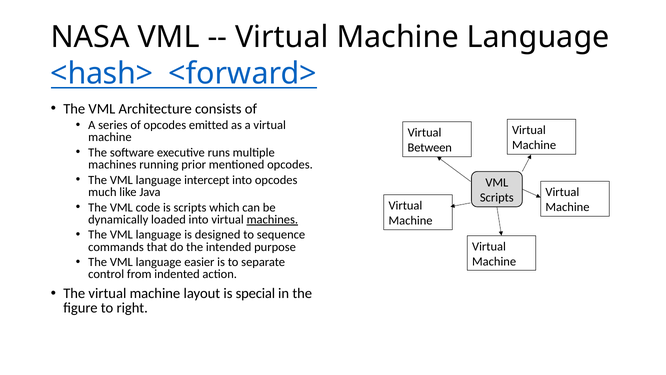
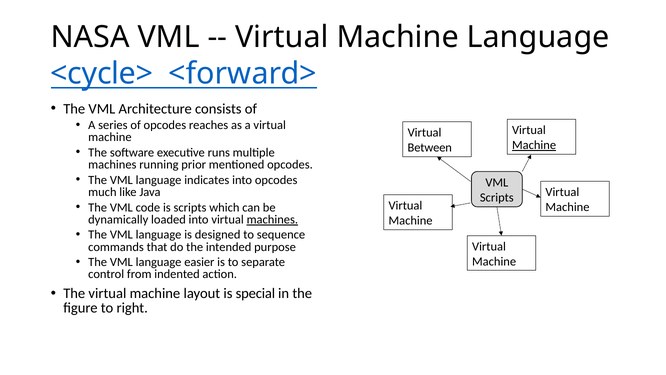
<hash>: <hash> -> <cycle>
emitted: emitted -> reaches
Machine at (534, 145) underline: none -> present
intercept: intercept -> indicates
